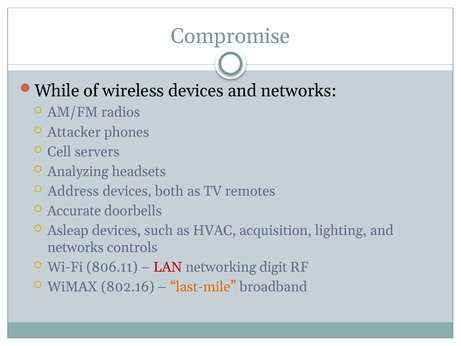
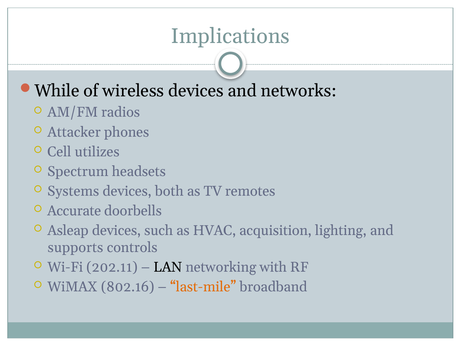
Compromise: Compromise -> Implications
servers: servers -> utilizes
Analyzing: Analyzing -> Spectrum
Address: Address -> Systems
networks at (76, 247): networks -> supports
806.11: 806.11 -> 202.11
LAN colour: red -> black
digit: digit -> with
